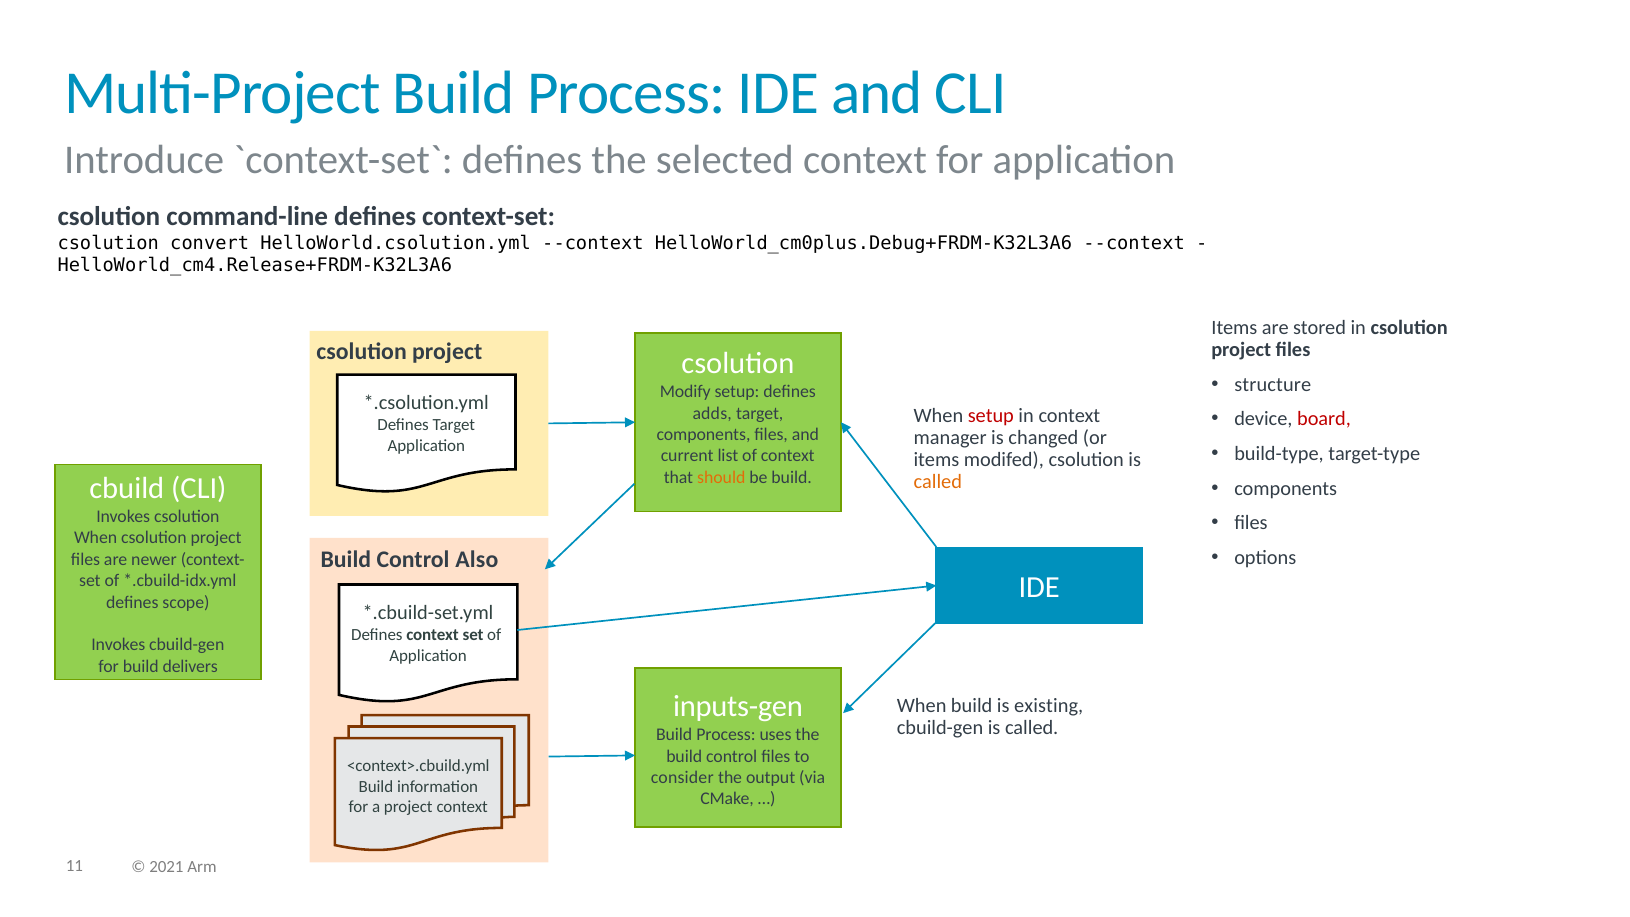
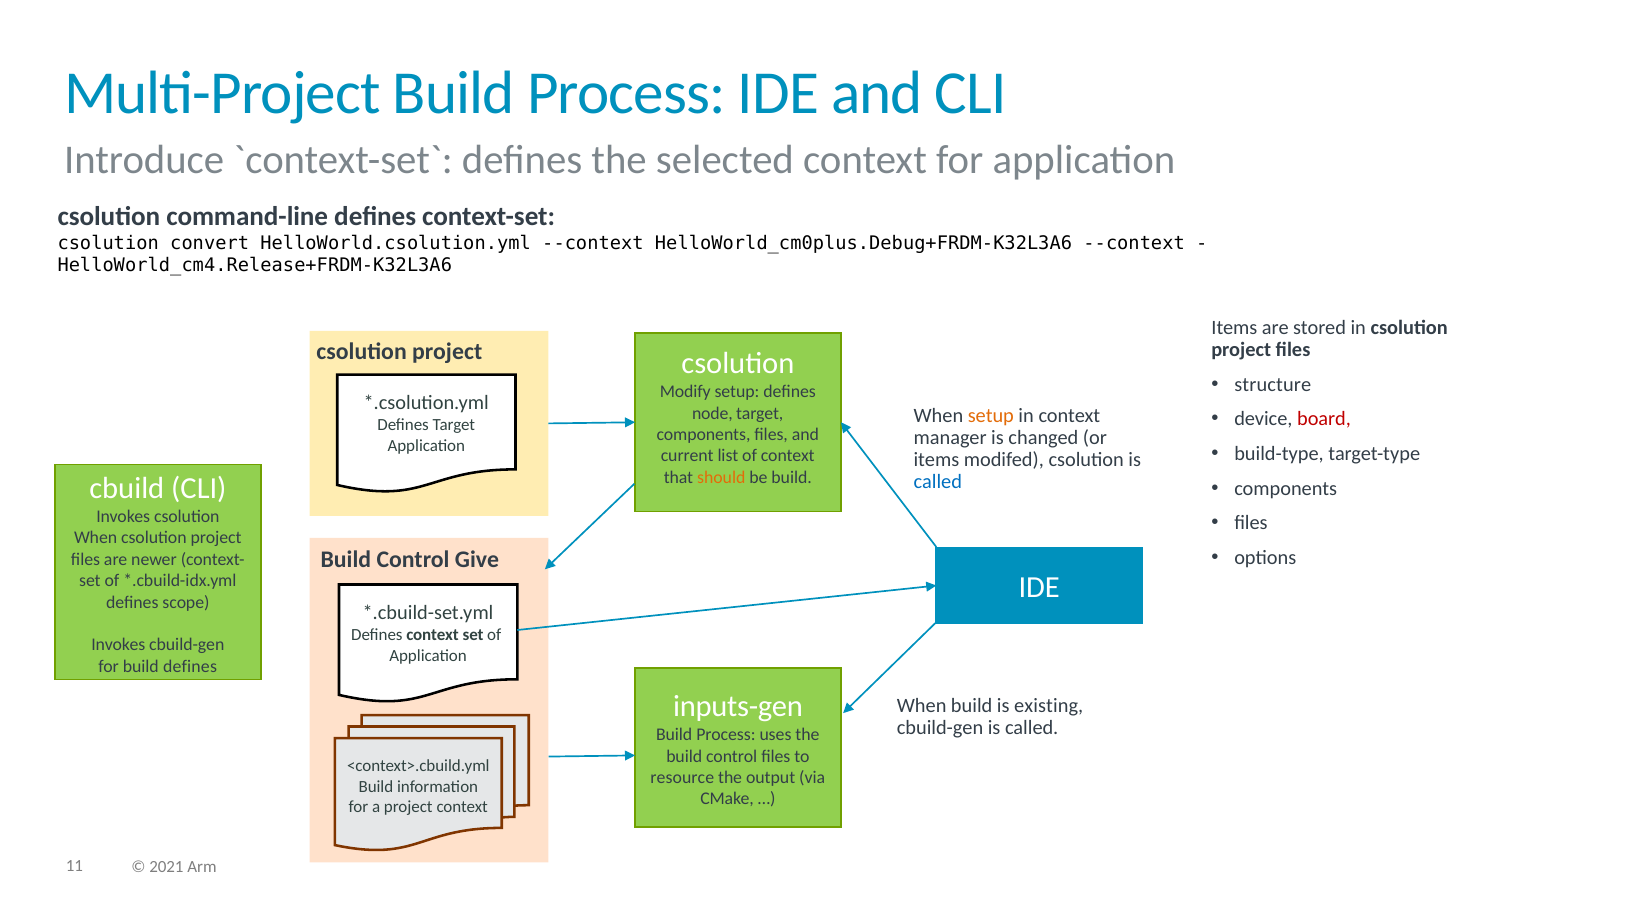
adds: adds -> node
setup at (991, 416) colour: red -> orange
called at (938, 482) colour: orange -> blue
Also: Also -> Give
build delivers: delivers -> defines
consider: consider -> resource
